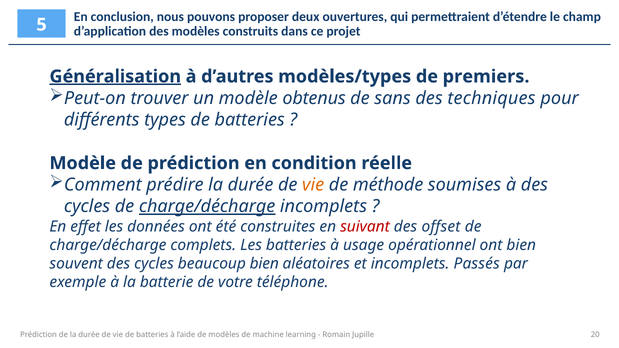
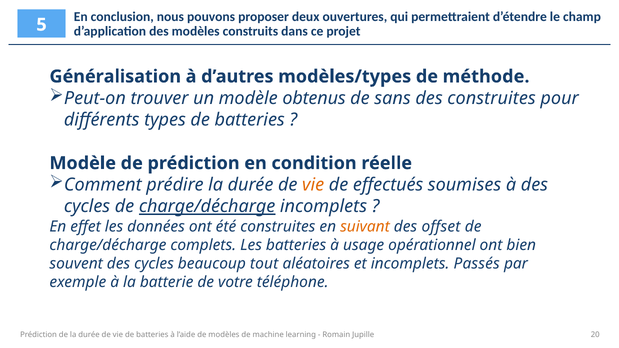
Généralisation underline: present -> none
premiers: premiers -> méthode
des techniques: techniques -> construites
méthode: méthode -> effectués
suivant colour: red -> orange
beaucoup bien: bien -> tout
